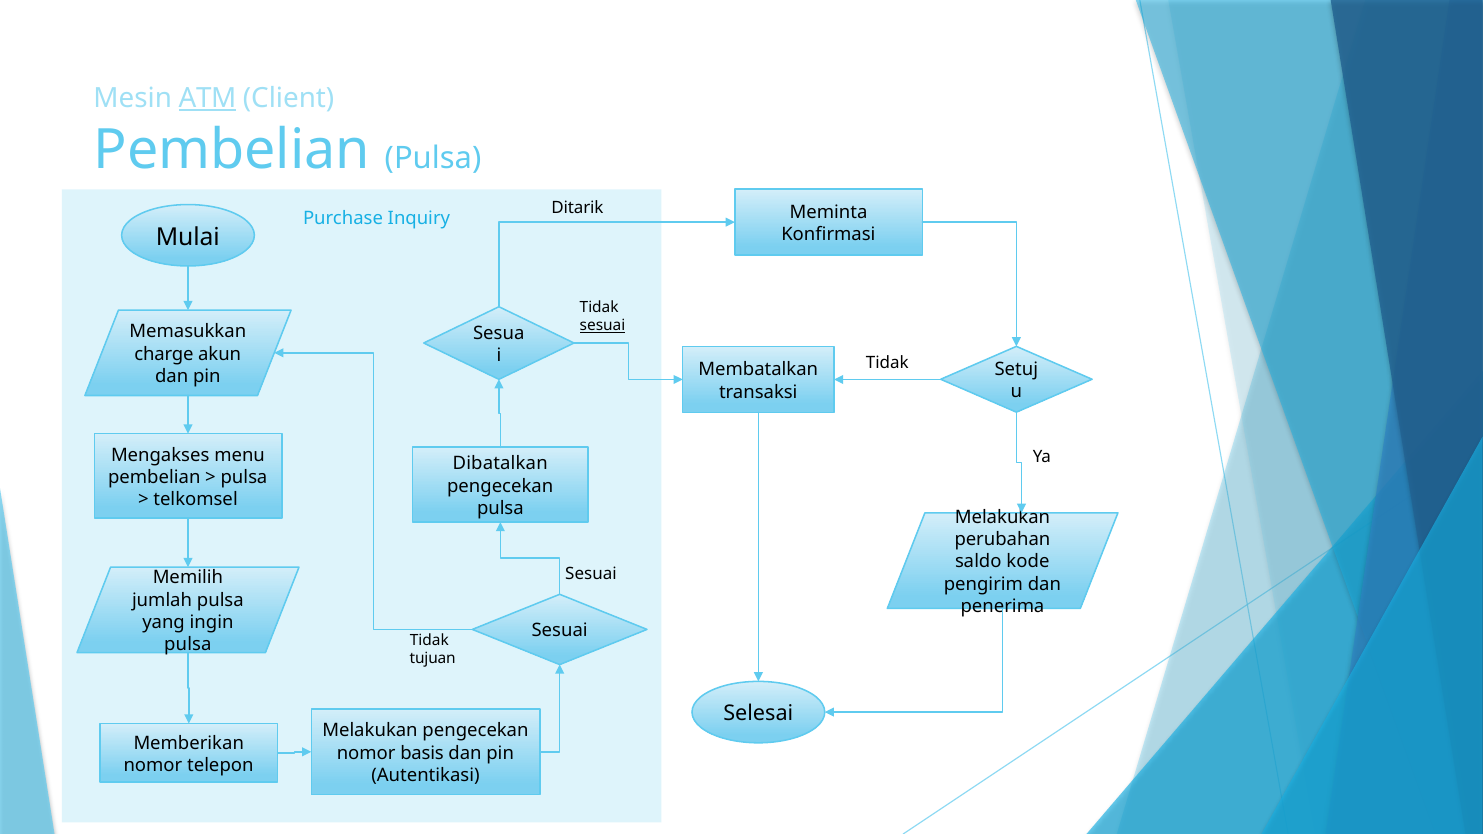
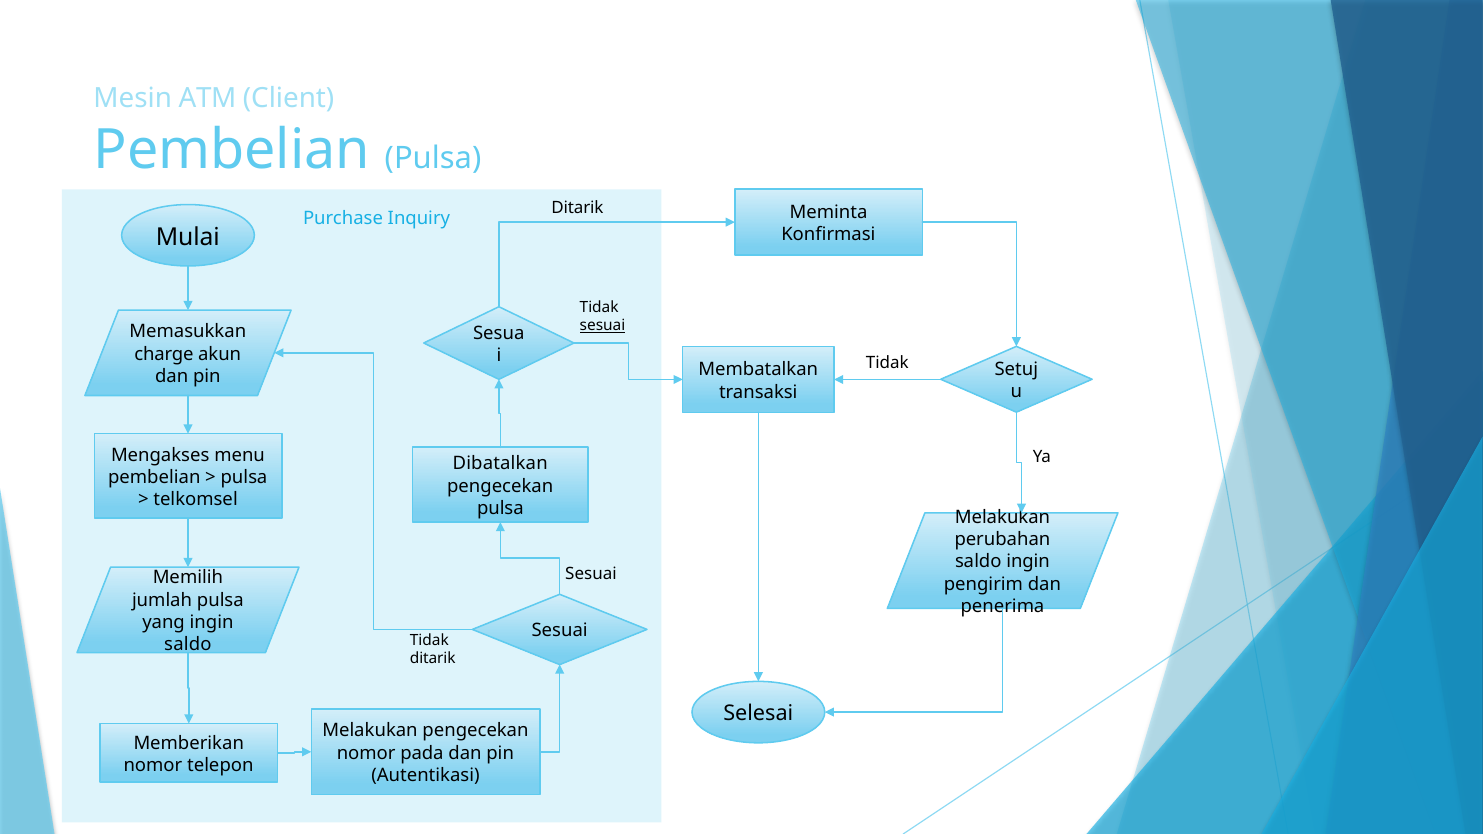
ATM underline: present -> none
saldo kode: kode -> ingin
pulsa at (188, 645): pulsa -> saldo
tujuan at (433, 659): tujuan -> ditarik
basis: basis -> pada
